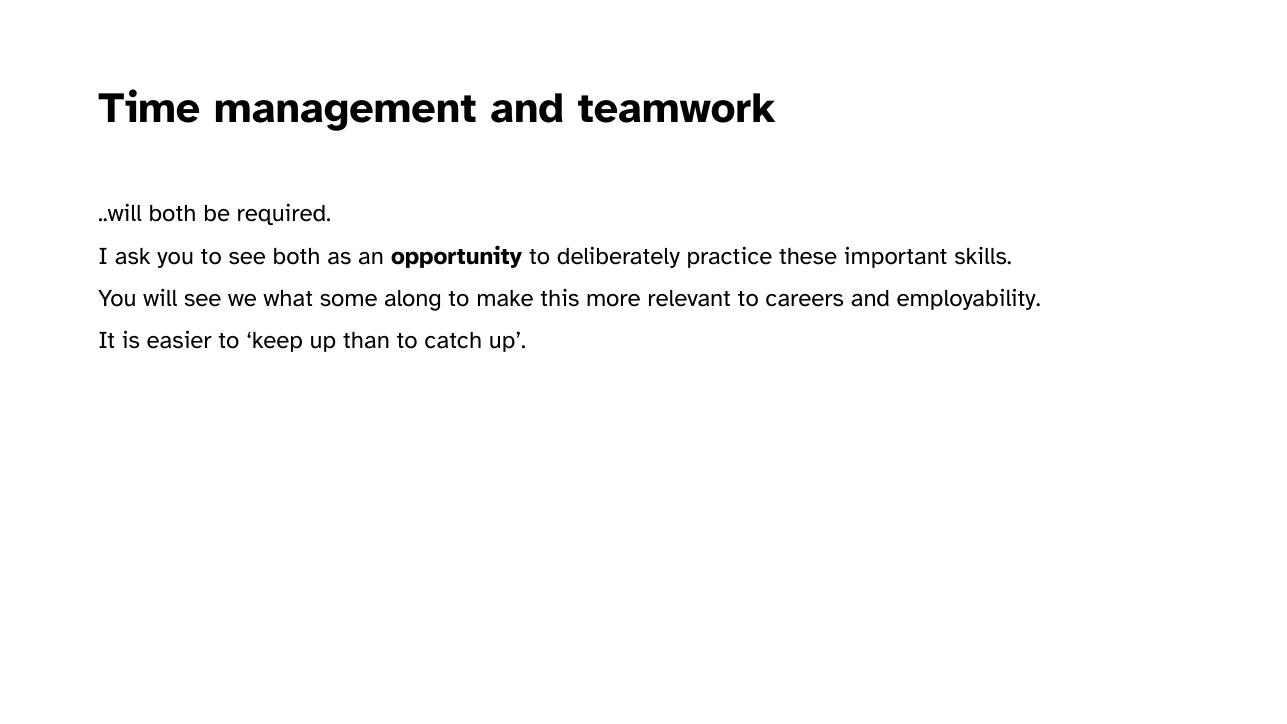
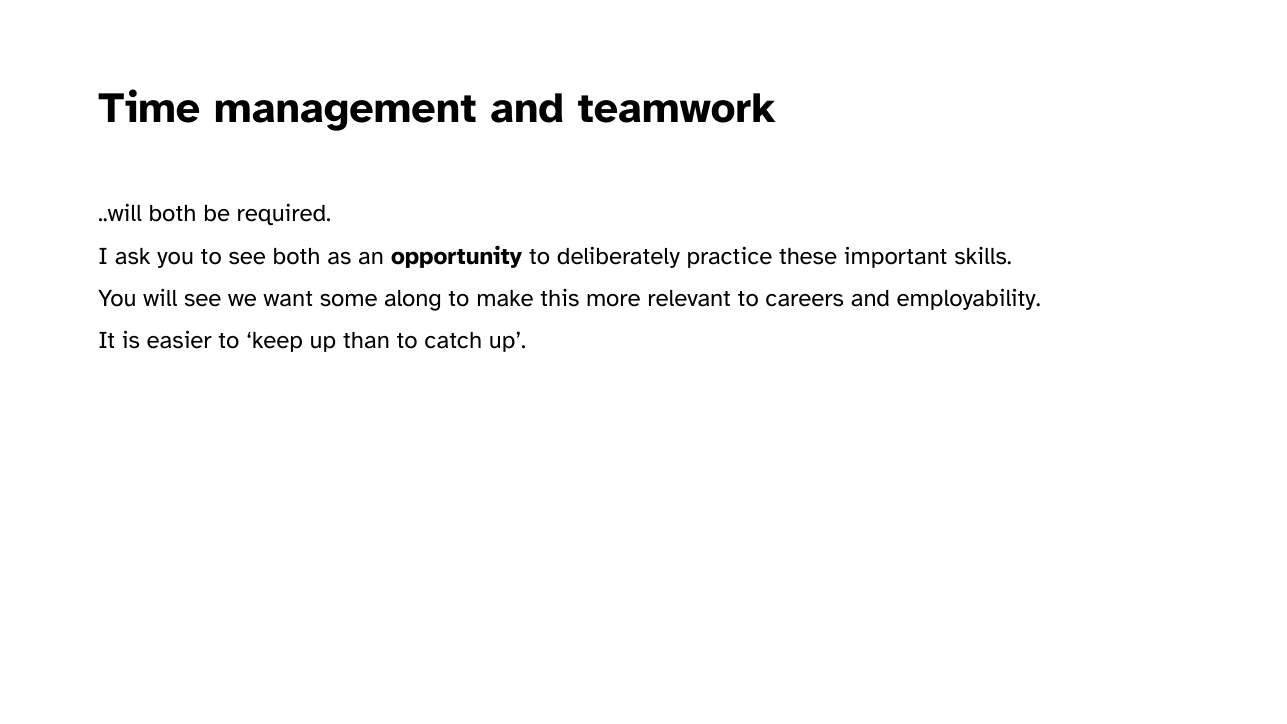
what: what -> want
